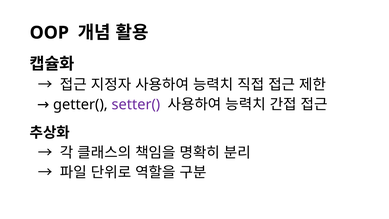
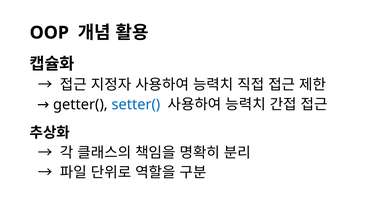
setter( colour: purple -> blue
